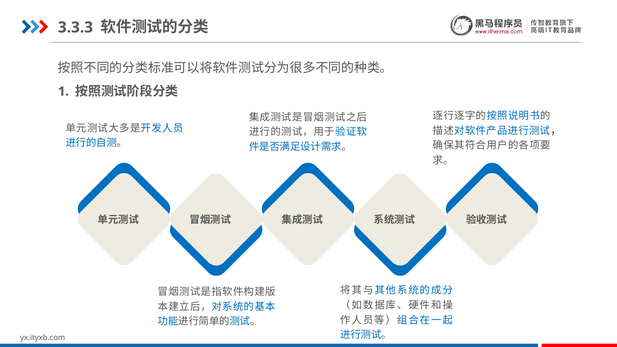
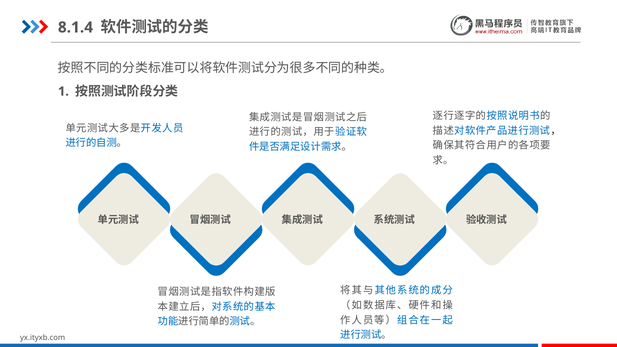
3.3.3: 3.3.3 -> 8.1.4
